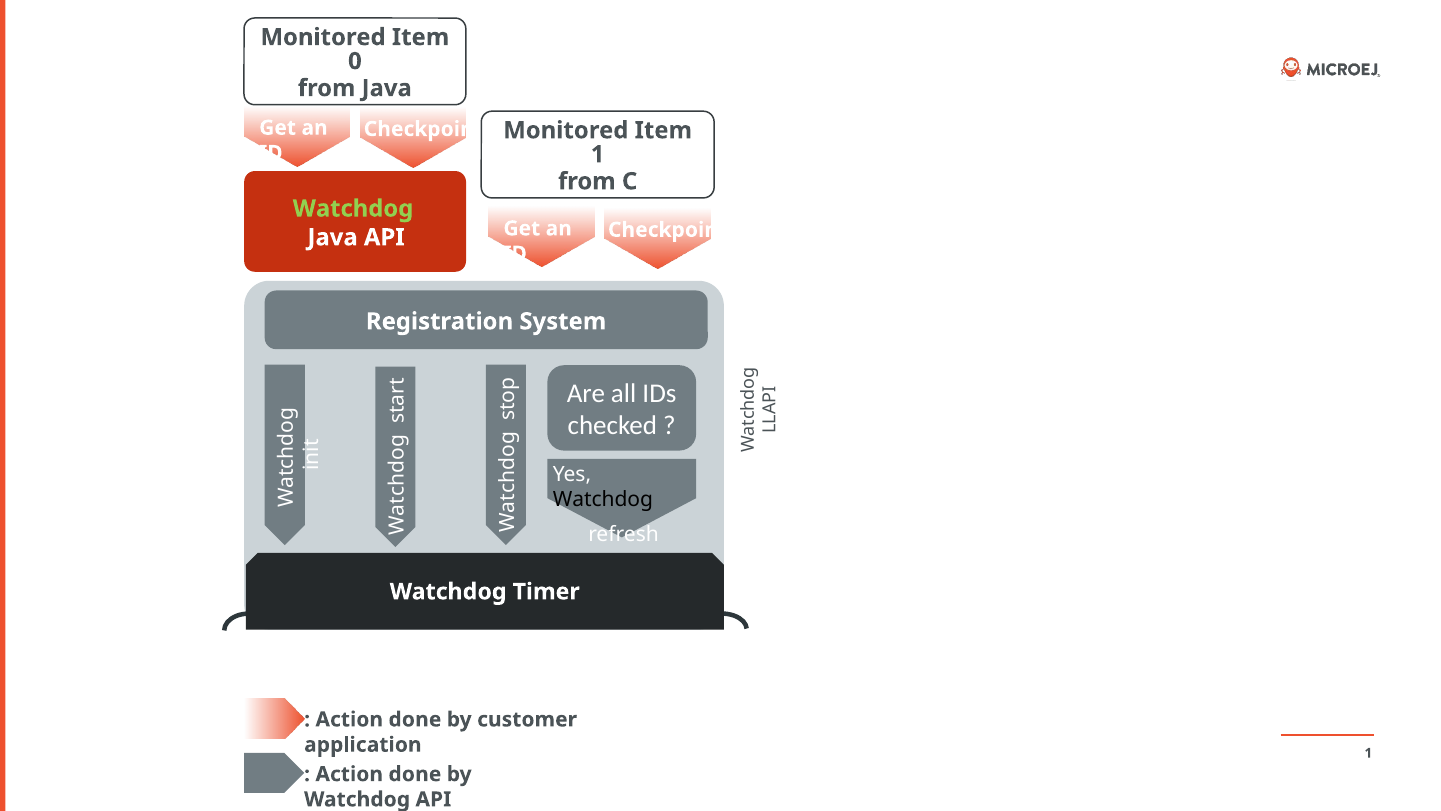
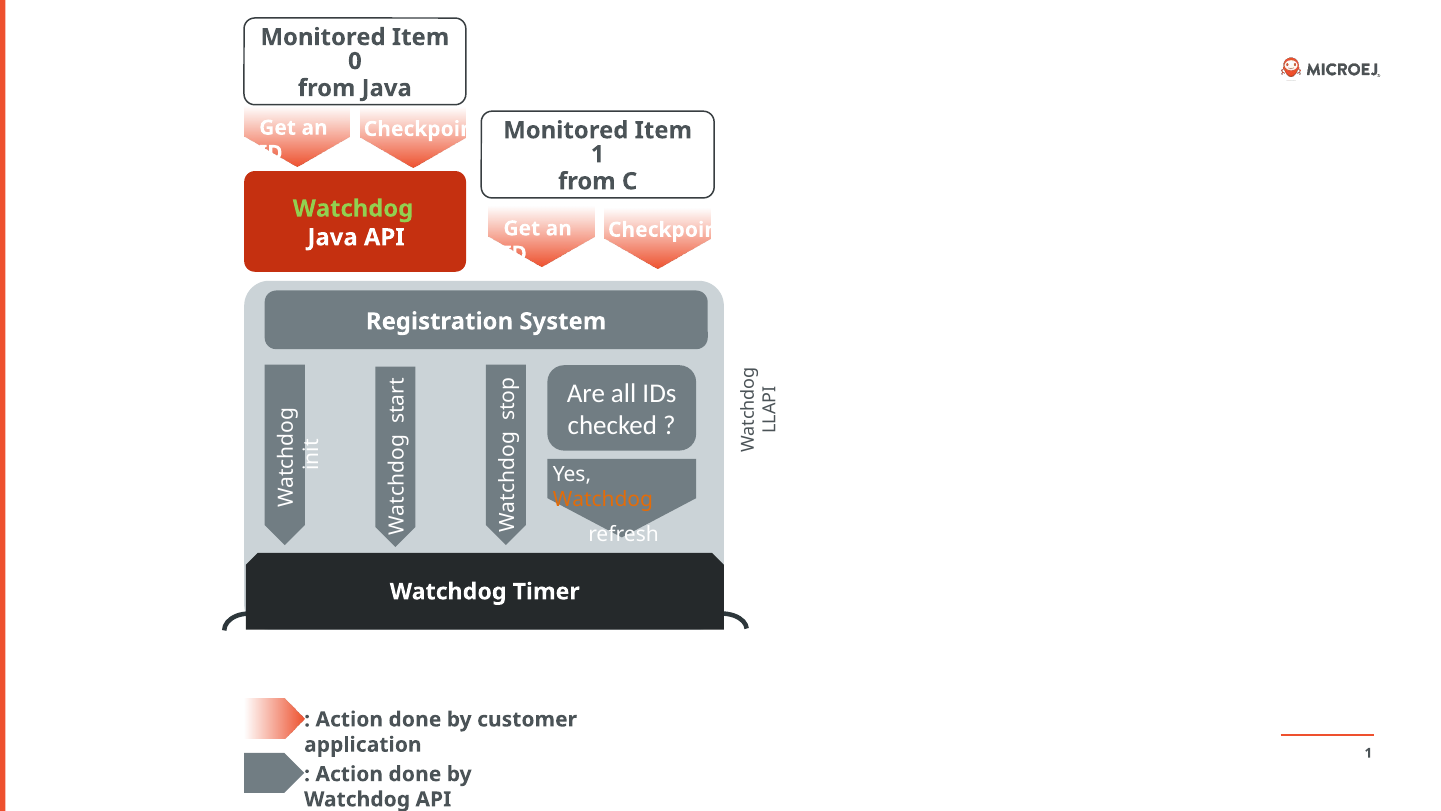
Watchdog at (603, 500) colour: black -> orange
